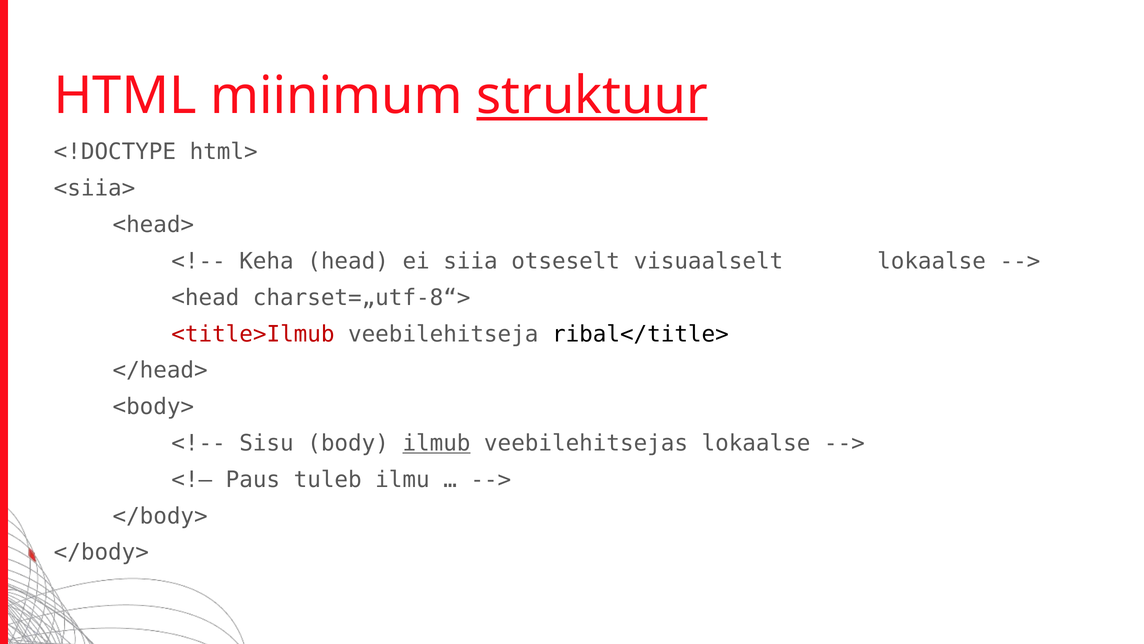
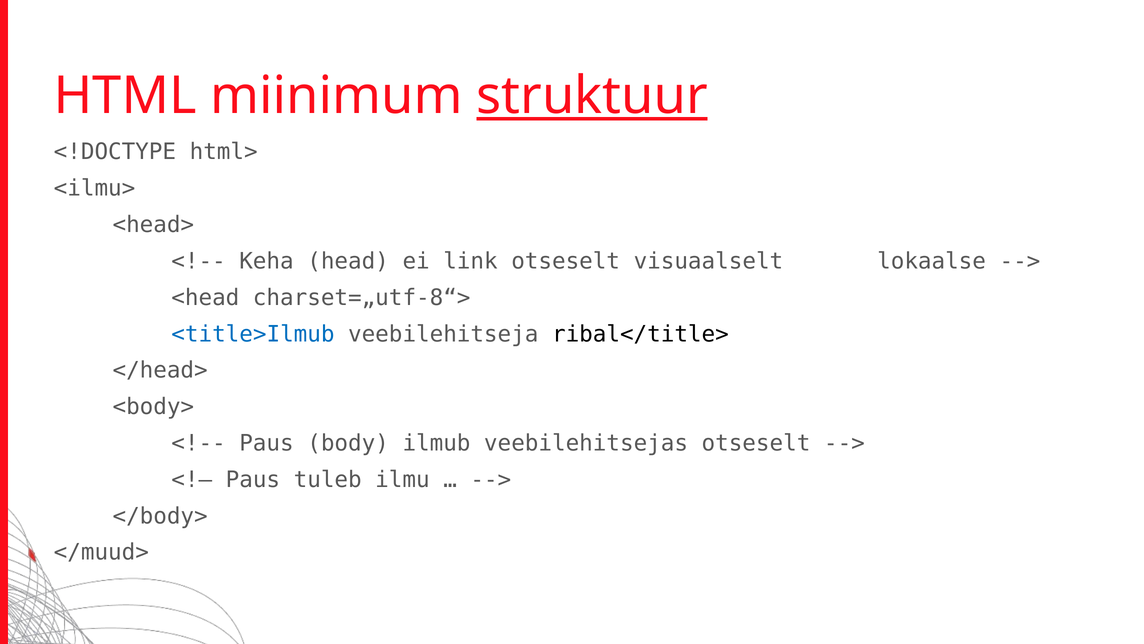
<siia>: <siia> -> <ilmu>
siia: siia -> link
<title>Ilmub colour: red -> blue
Sisu at (266, 443): Sisu -> Paus
ilmub underline: present -> none
veebilehitsejas lokaalse: lokaalse -> otseselt
</body> at (101, 552): </body> -> </muud>
